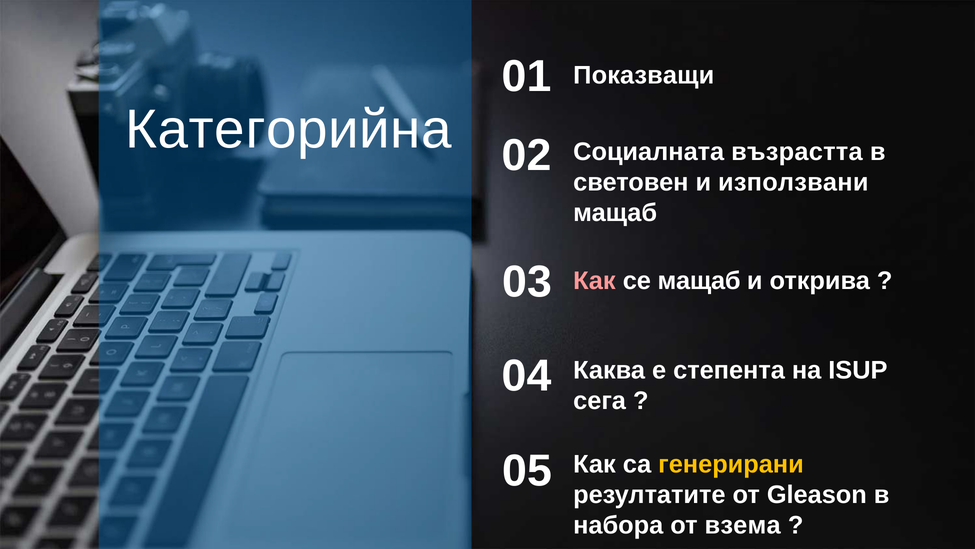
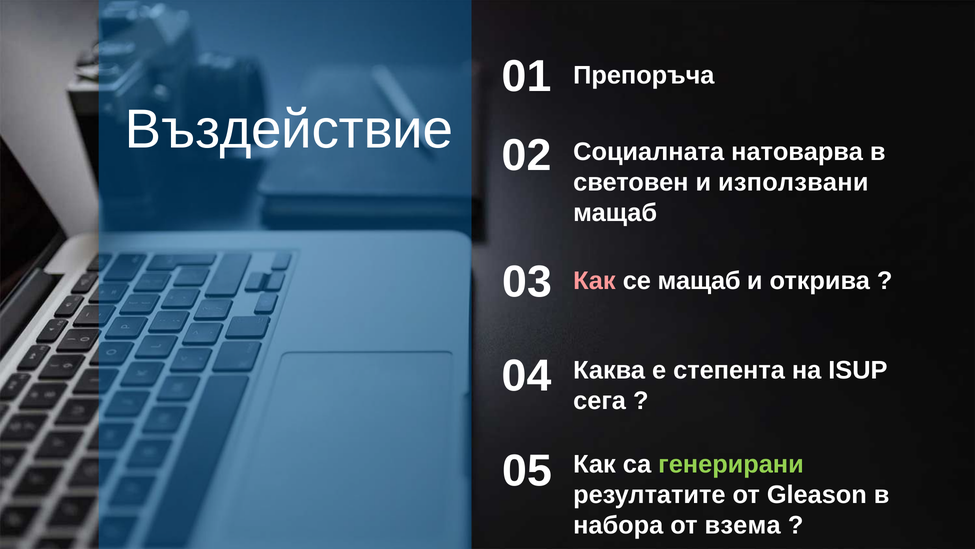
Показващи: Показващи -> Препоръча
Категорийна: Категорийна -> Въздействие
възрастта: възрастта -> натоварва
генерирани colour: yellow -> light green
